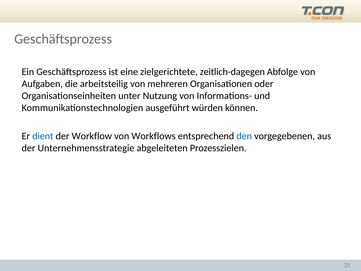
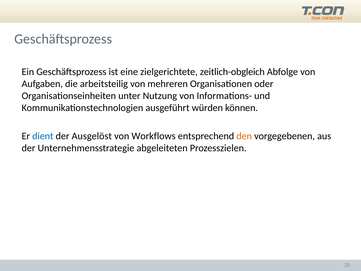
zeitlich-dagegen: zeitlich-dagegen -> zeitlich-obgleich
Workflow: Workflow -> Ausgelöst
den colour: blue -> orange
